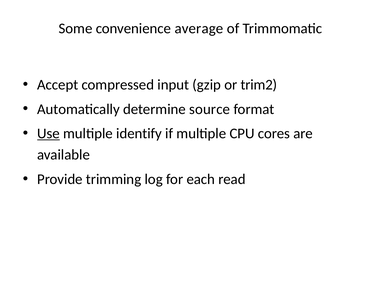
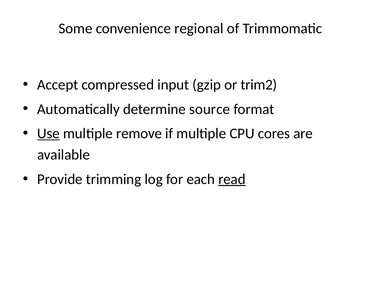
average: average -> regional
identify: identify -> remove
read underline: none -> present
